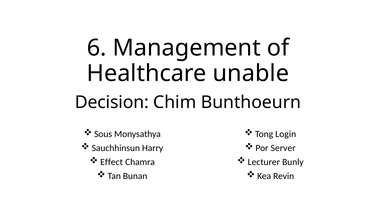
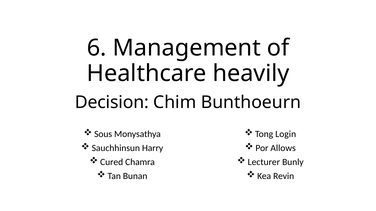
unable: unable -> heavily
Server: Server -> Allows
Effect: Effect -> Cured
